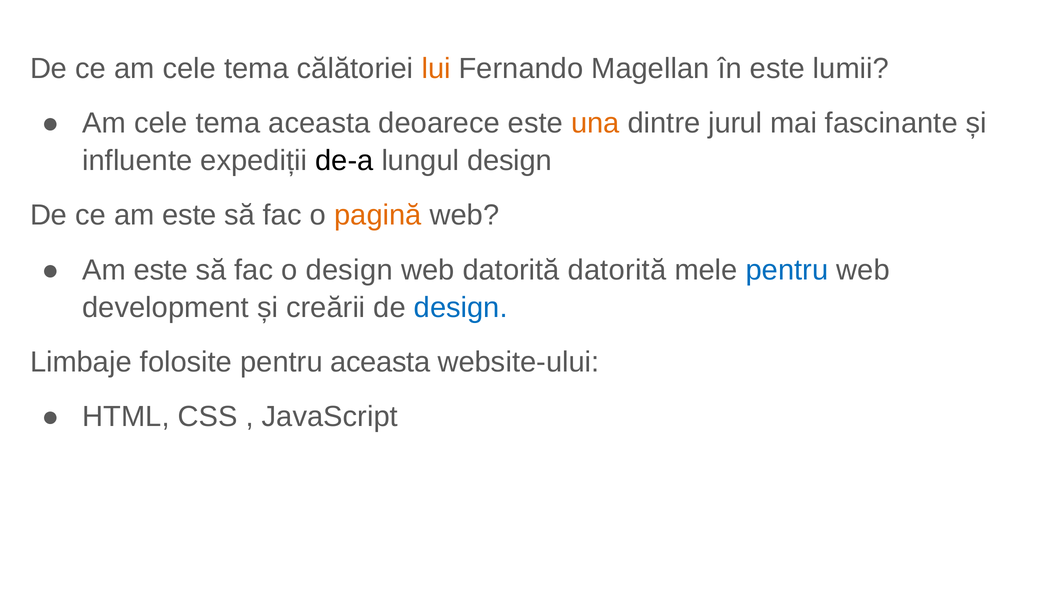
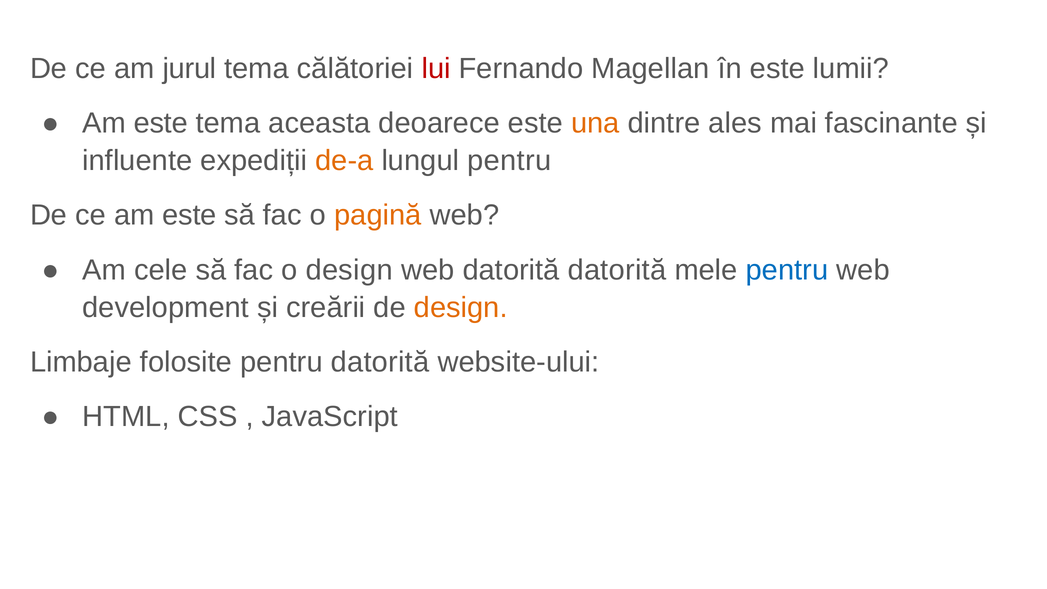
ce am cele: cele -> jurul
lui colour: orange -> red
cele at (161, 123): cele -> este
jurul: jurul -> ales
de-a colour: black -> orange
lungul design: design -> pentru
este at (161, 270): este -> cele
design at (461, 307) colour: blue -> orange
pentru aceasta: aceasta -> datorită
